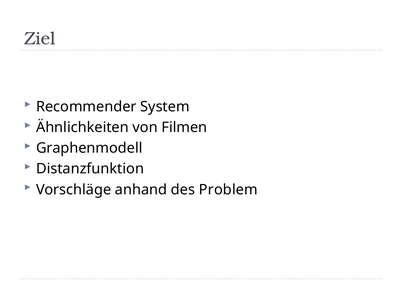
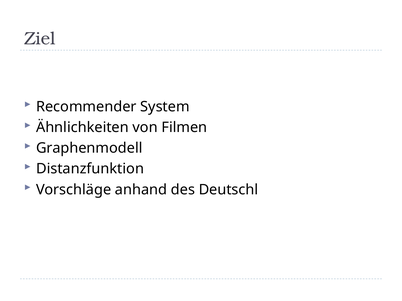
Problem: Problem -> Deutschl
